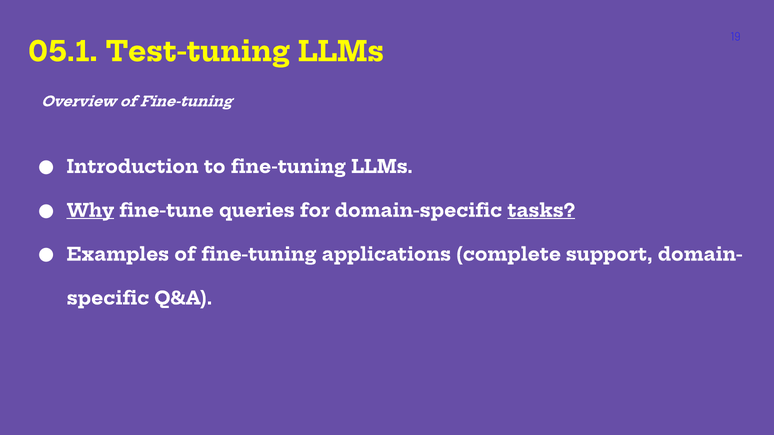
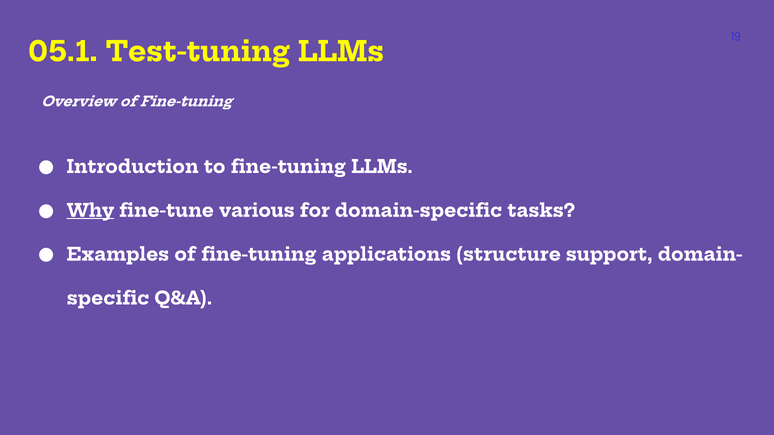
queries: queries -> various
tasks underline: present -> none
complete: complete -> structure
